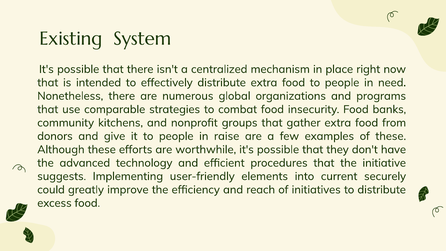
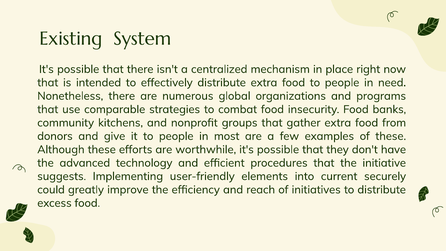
raise: raise -> most
